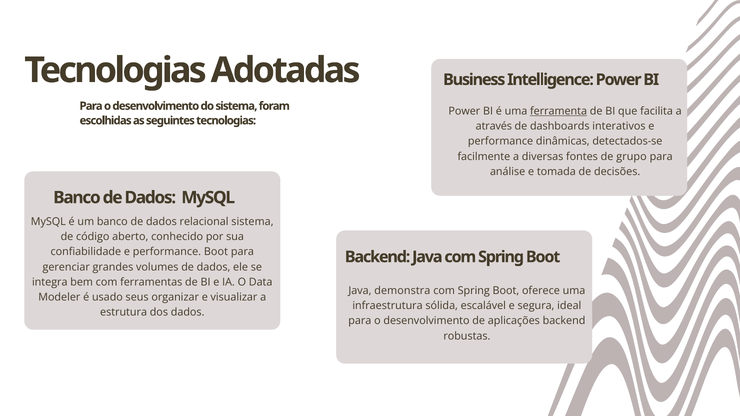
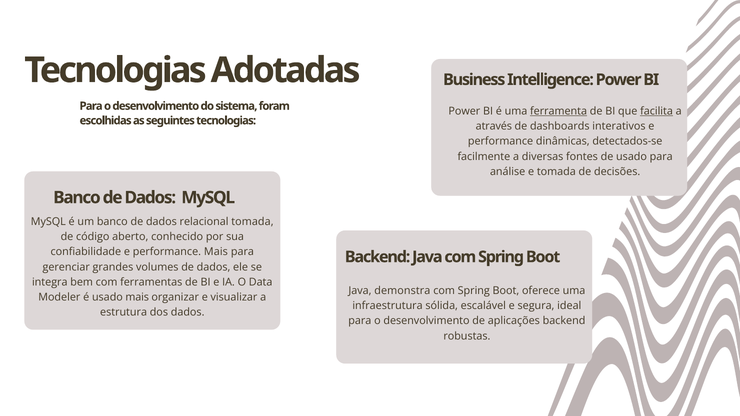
facilita underline: none -> present
de grupo: grupo -> usado
relacional sistema: sistema -> tomada
performance Boot: Boot -> Mais
usado seus: seus -> mais
